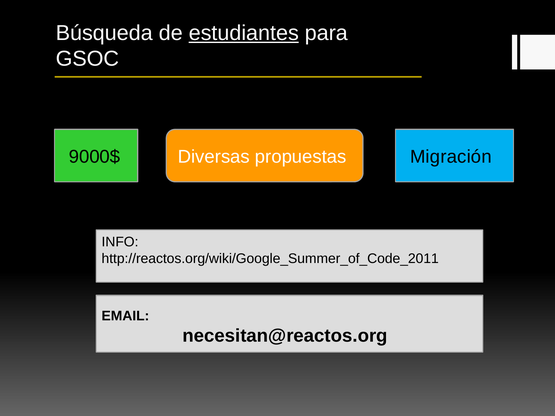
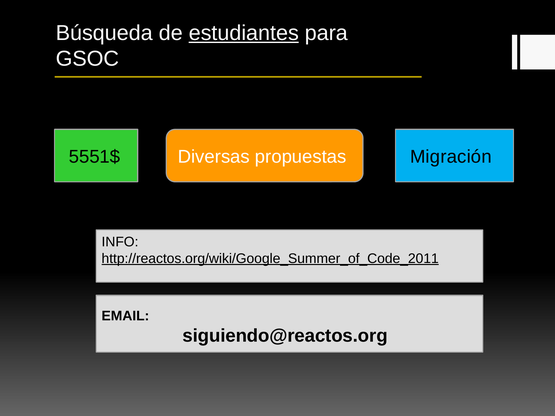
9000$: 9000$ -> 5551$
http://reactos.org/wiki/Google_Summer_of_Code_2011 underline: none -> present
necesitan@reactos.org: necesitan@reactos.org -> siguiendo@reactos.org
